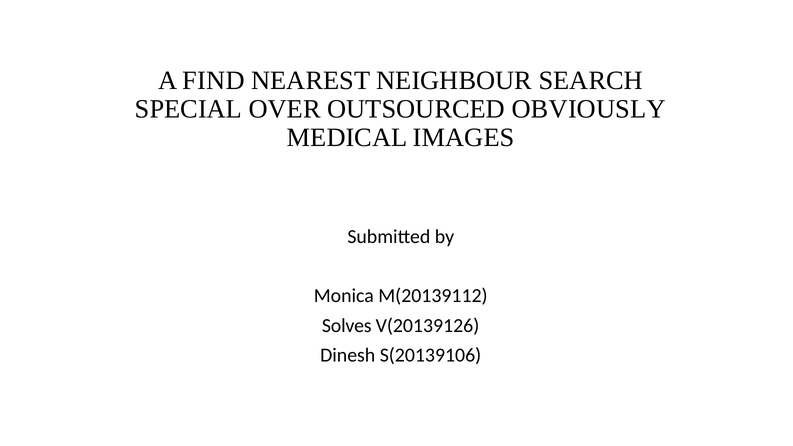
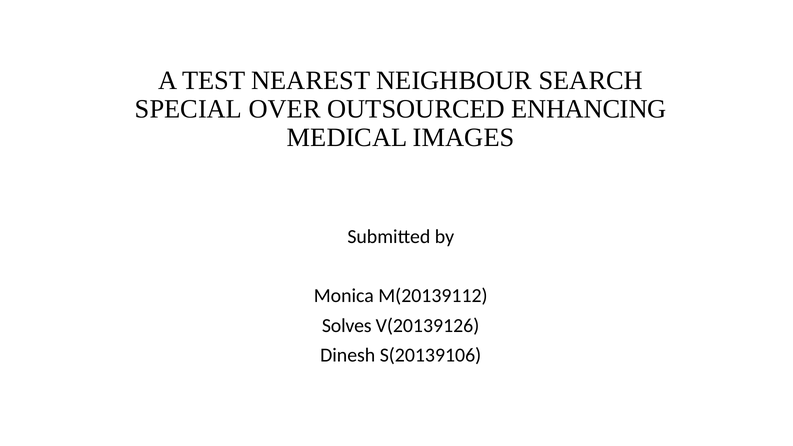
FIND: FIND -> TEST
OBVIOUSLY: OBVIOUSLY -> ENHANCING
